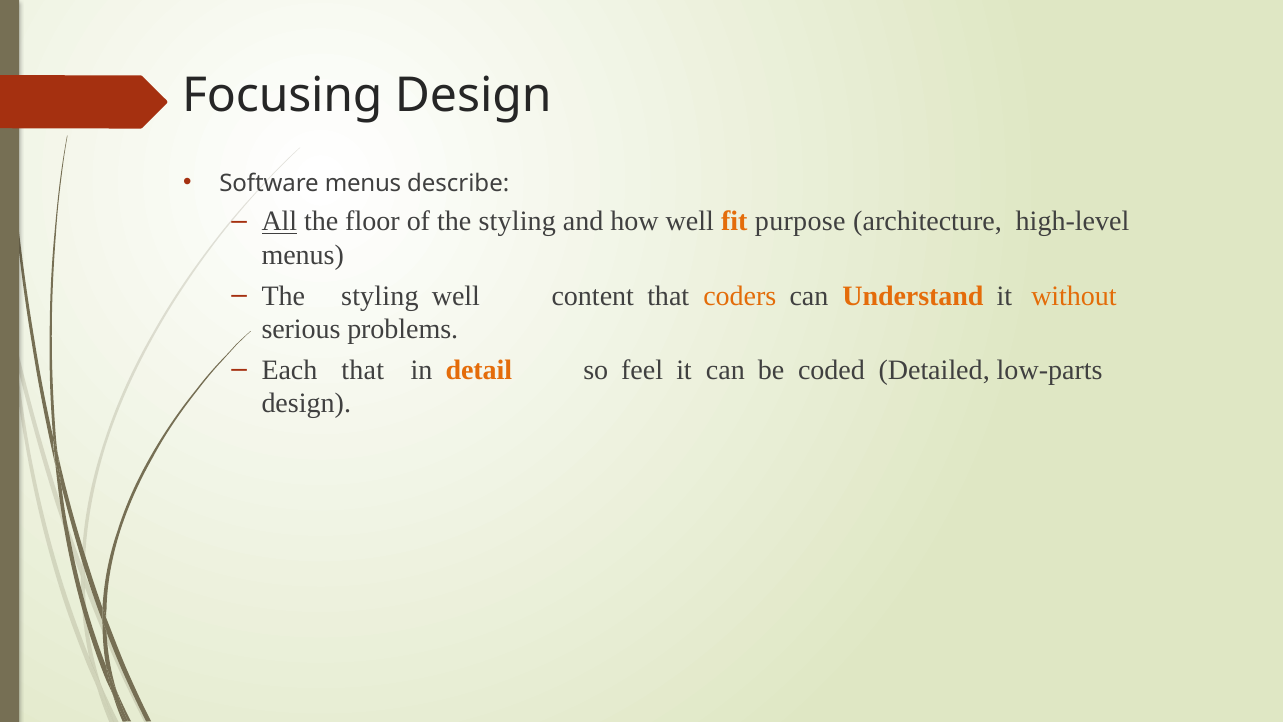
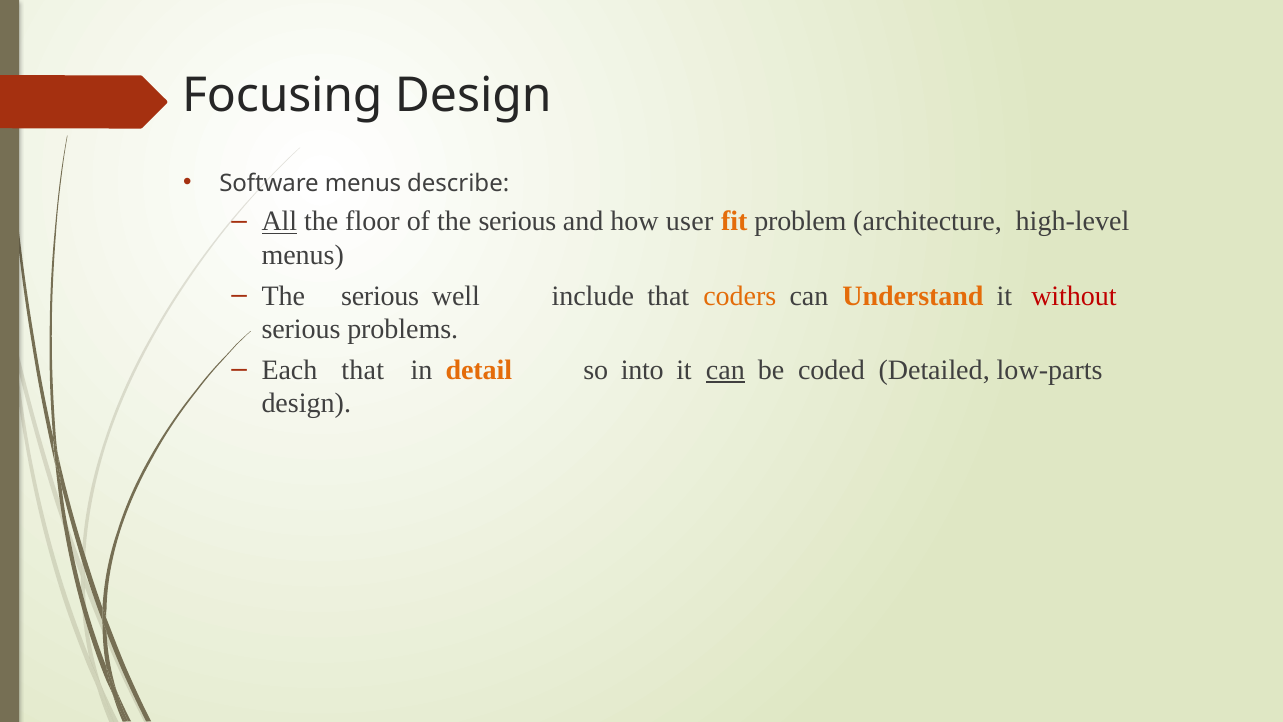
of the styling: styling -> serious
how well: well -> user
purpose: purpose -> problem
styling at (380, 296): styling -> serious
content: content -> include
without colour: orange -> red
feel: feel -> into
can at (725, 370) underline: none -> present
